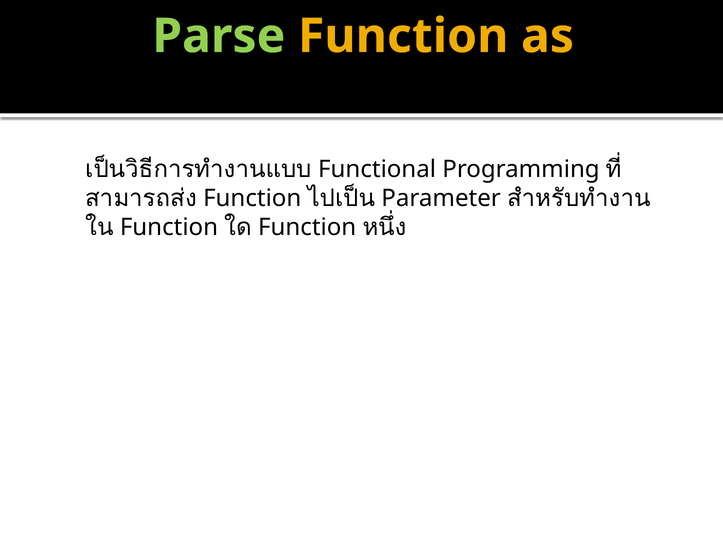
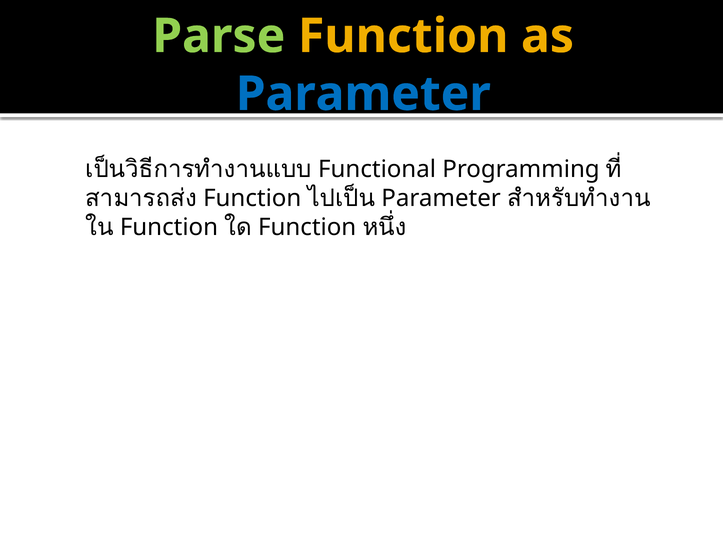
Parameter at (363, 94) colour: black -> blue
